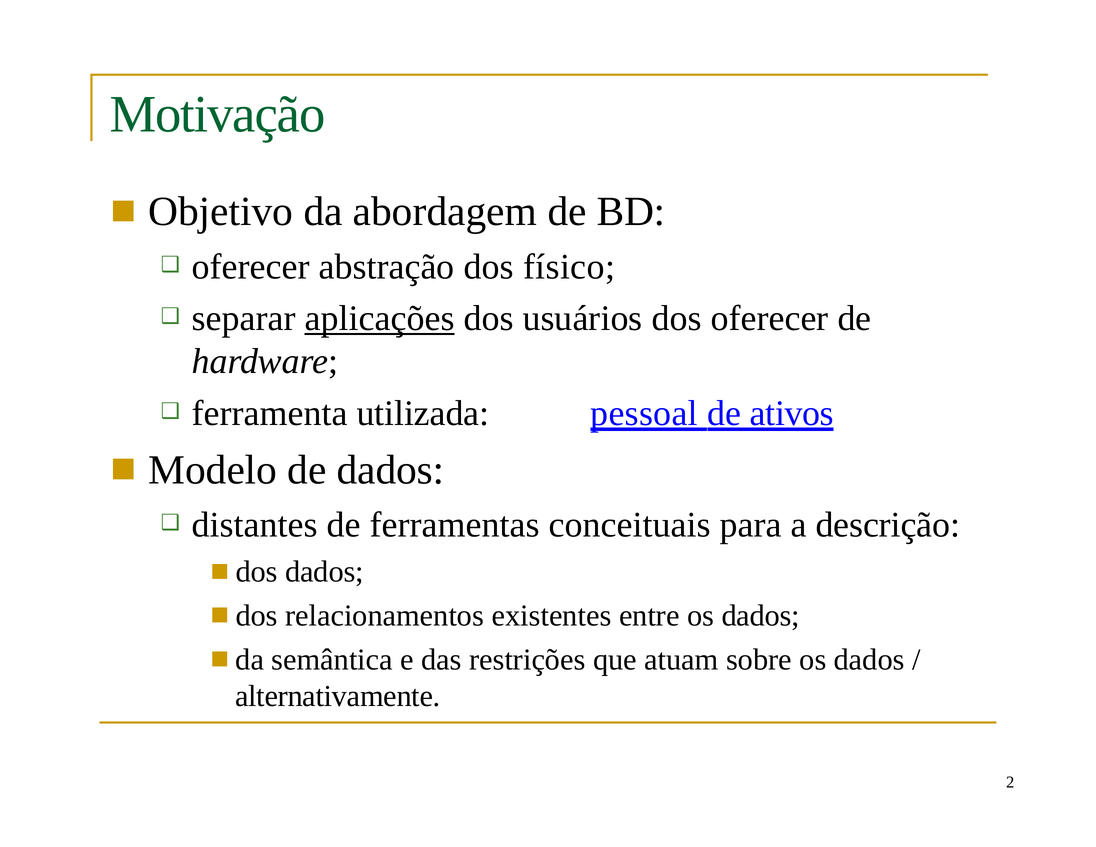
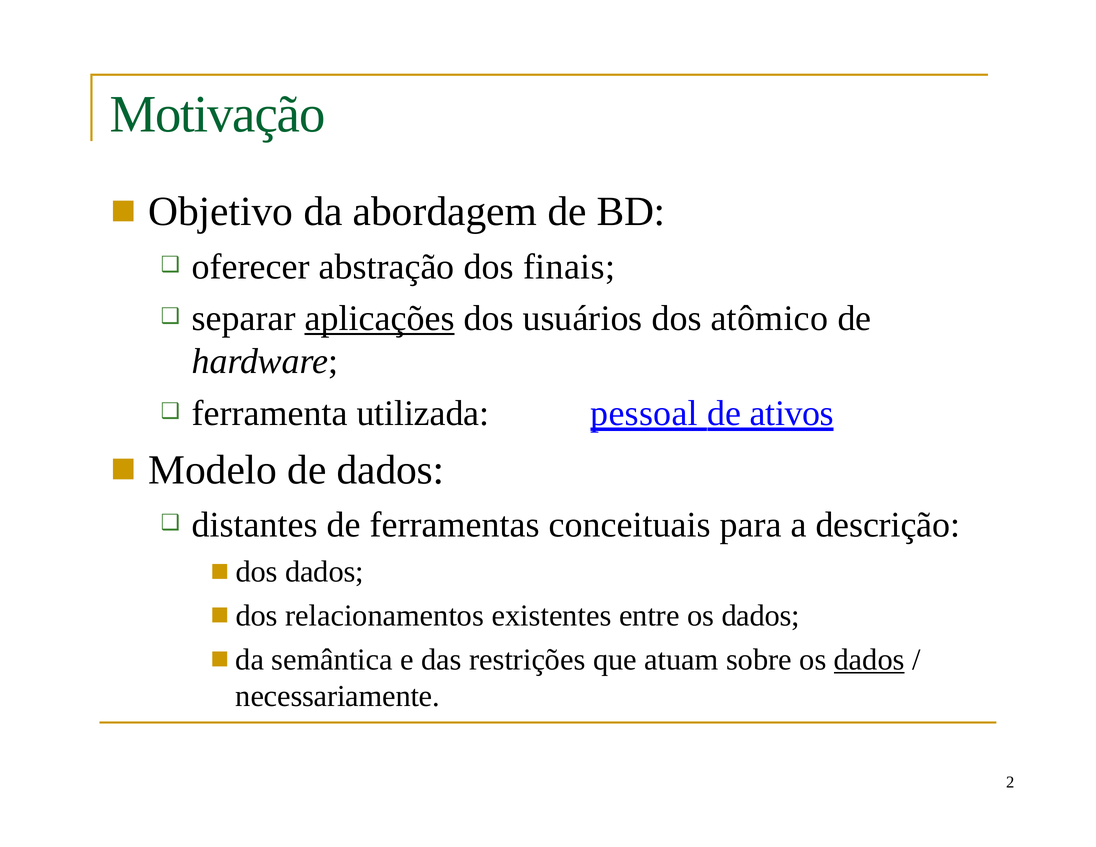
físico: físico -> finais
dos oferecer: oferecer -> atômico
dados at (869, 660) underline: none -> present
alternativamente: alternativamente -> necessariamente
